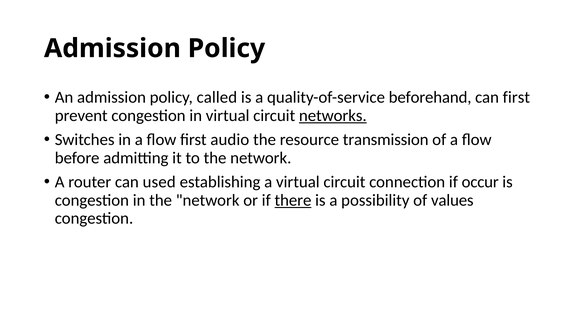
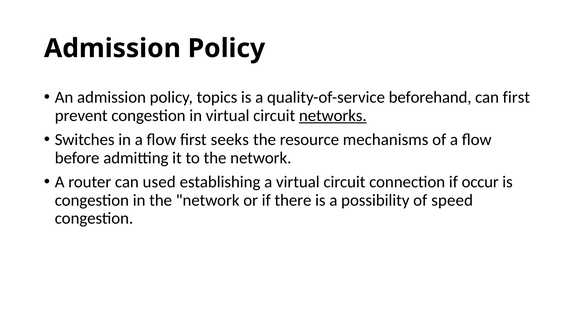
called: called -> topics
audio: audio -> seeks
transmission: transmission -> mechanisms
there underline: present -> none
values: values -> speed
